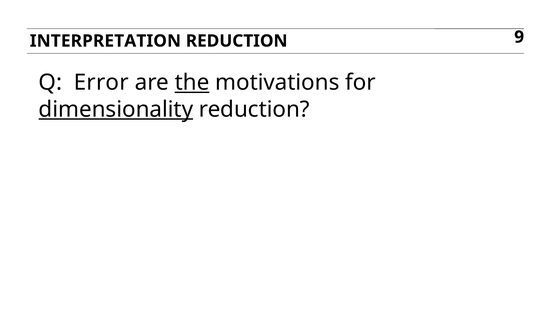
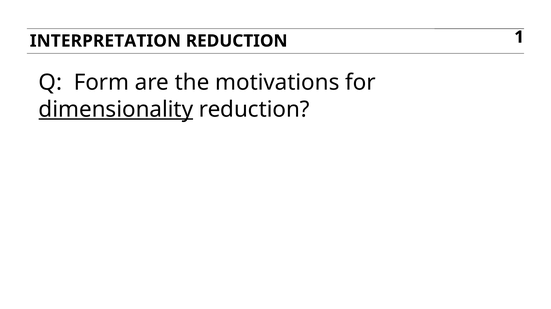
9: 9 -> 1
Error: Error -> Form
the underline: present -> none
